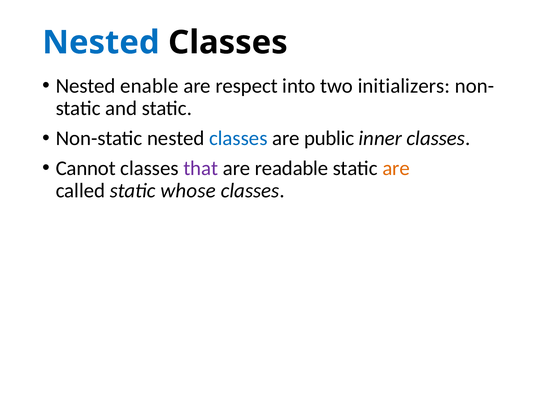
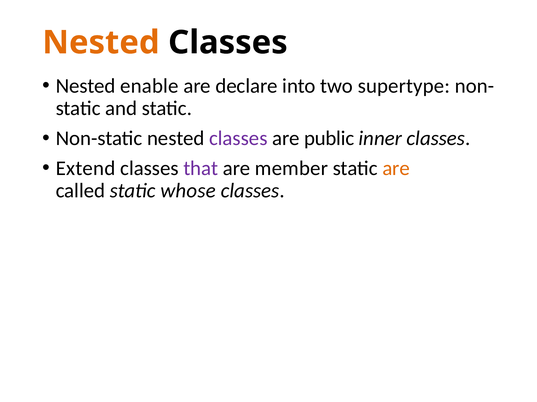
Nested at (101, 43) colour: blue -> orange
respect: respect -> declare
initializers: initializers -> supertype
classes at (238, 139) colour: blue -> purple
Cannot: Cannot -> Extend
readable: readable -> member
